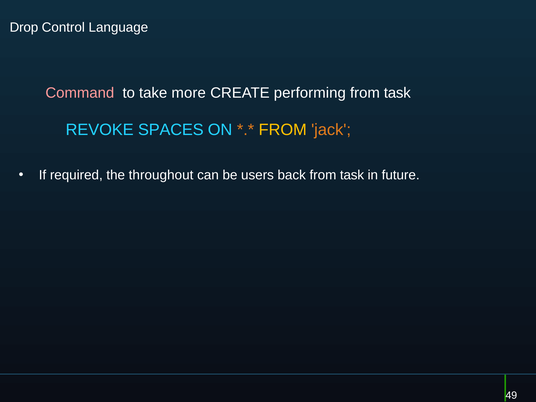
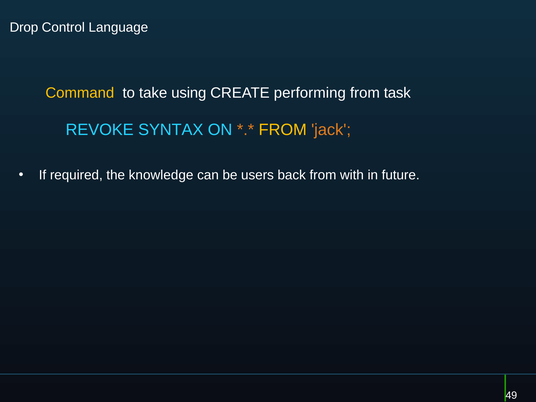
Command colour: pink -> yellow
more: more -> using
SPACES: SPACES -> SYNTAX
throughout: throughout -> knowledge
back from task: task -> with
